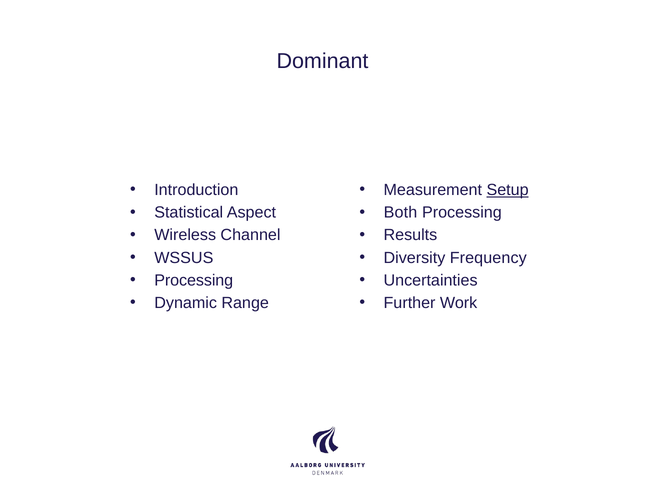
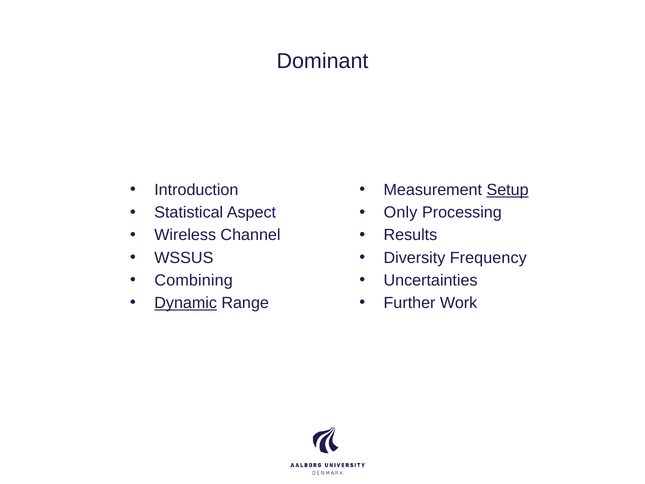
Both: Both -> Only
Processing at (194, 280): Processing -> Combining
Dynamic underline: none -> present
